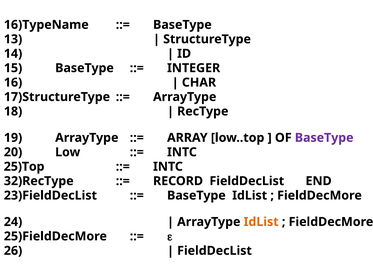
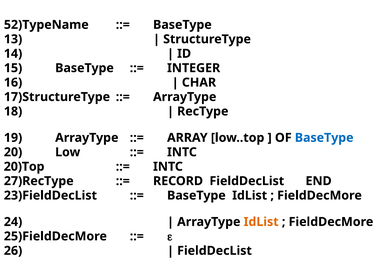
16)TypeName: 16)TypeName -> 52)TypeName
BaseType at (324, 138) colour: purple -> blue
25)Top: 25)Top -> 20)Top
32)RecType: 32)RecType -> 27)RecType
